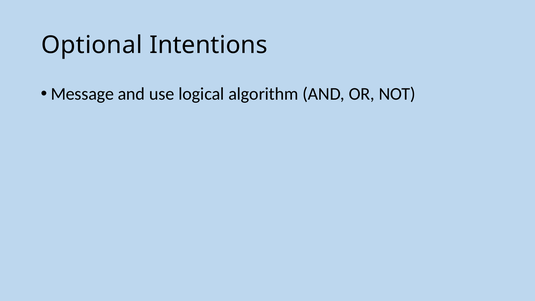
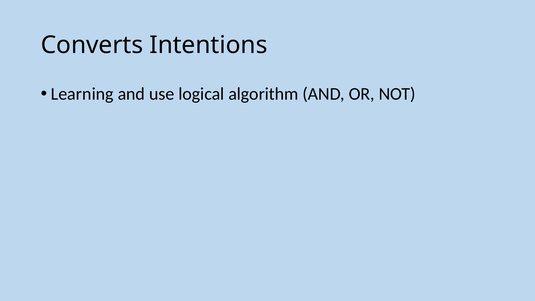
Optional: Optional -> Converts
Message: Message -> Learning
